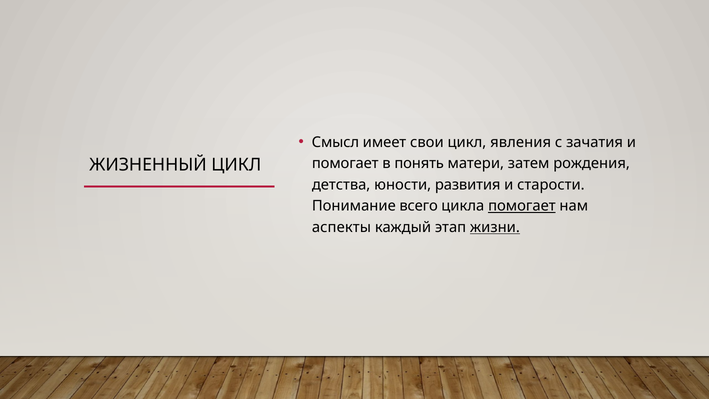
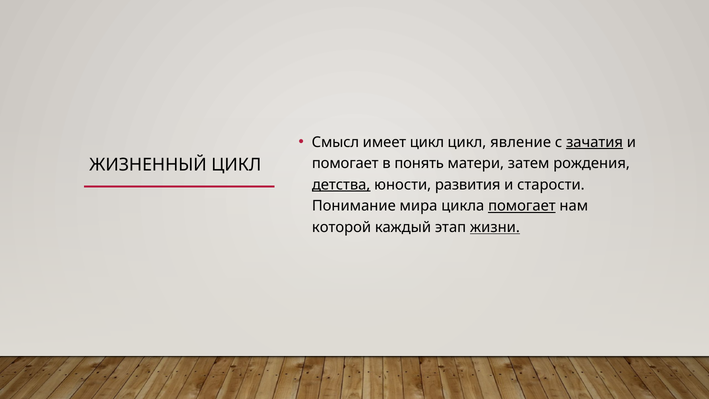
имеет свои: свои -> цикл
явления: явления -> явление
зачатия underline: none -> present
детства underline: none -> present
всего: всего -> мира
аспекты: аспекты -> которой
